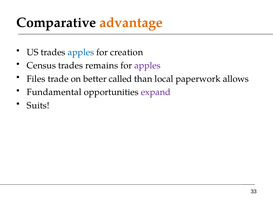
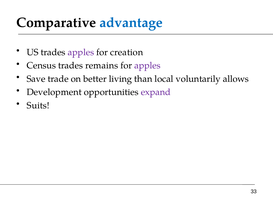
advantage colour: orange -> blue
apples at (81, 52) colour: blue -> purple
Files: Files -> Save
called: called -> living
paperwork: paperwork -> voluntarily
Fundamental: Fundamental -> Development
